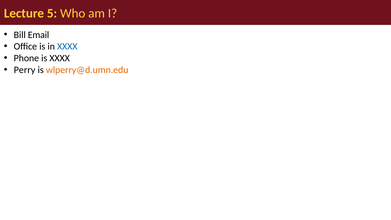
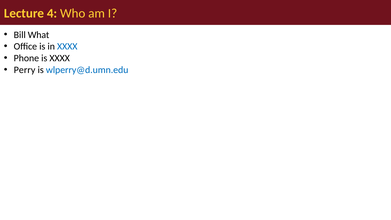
5: 5 -> 4
Email: Email -> What
wlperry@d.umn.edu colour: orange -> blue
